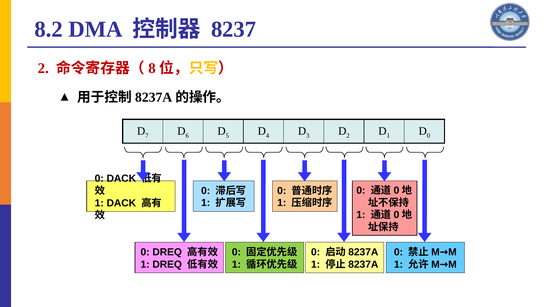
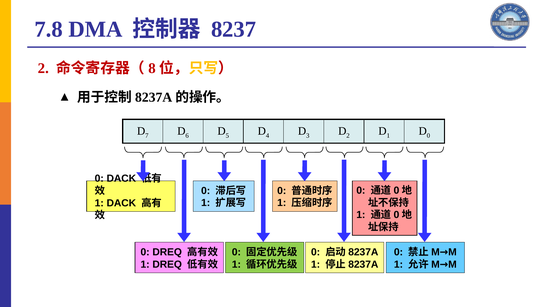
8.2: 8.2 -> 7.8
